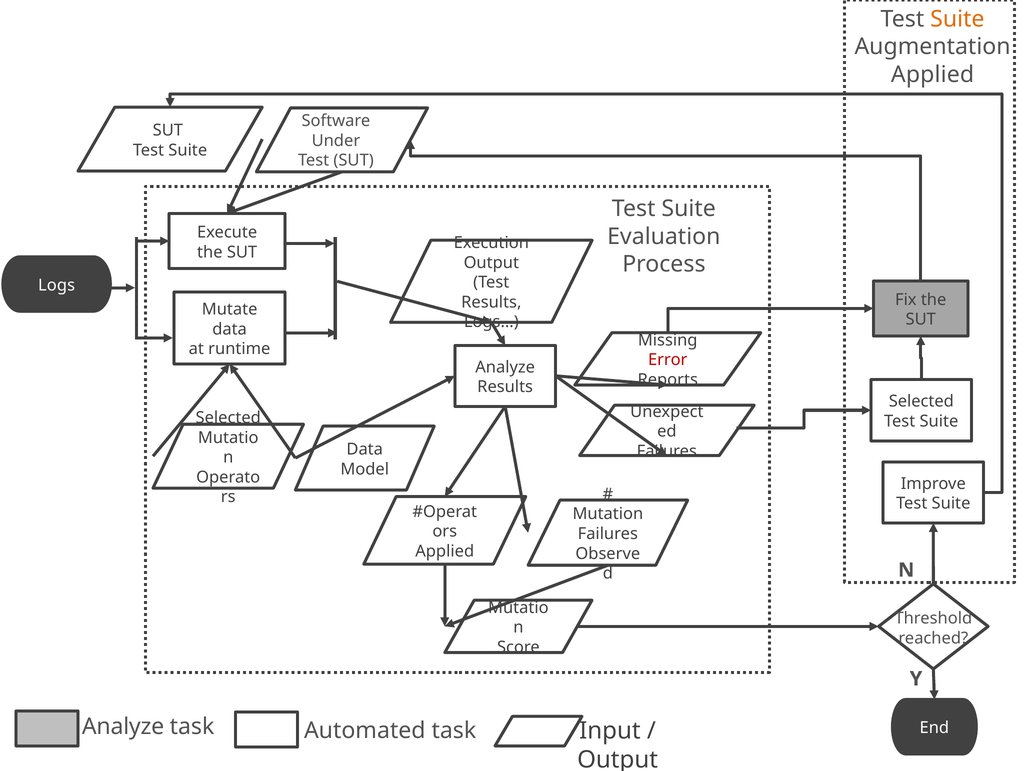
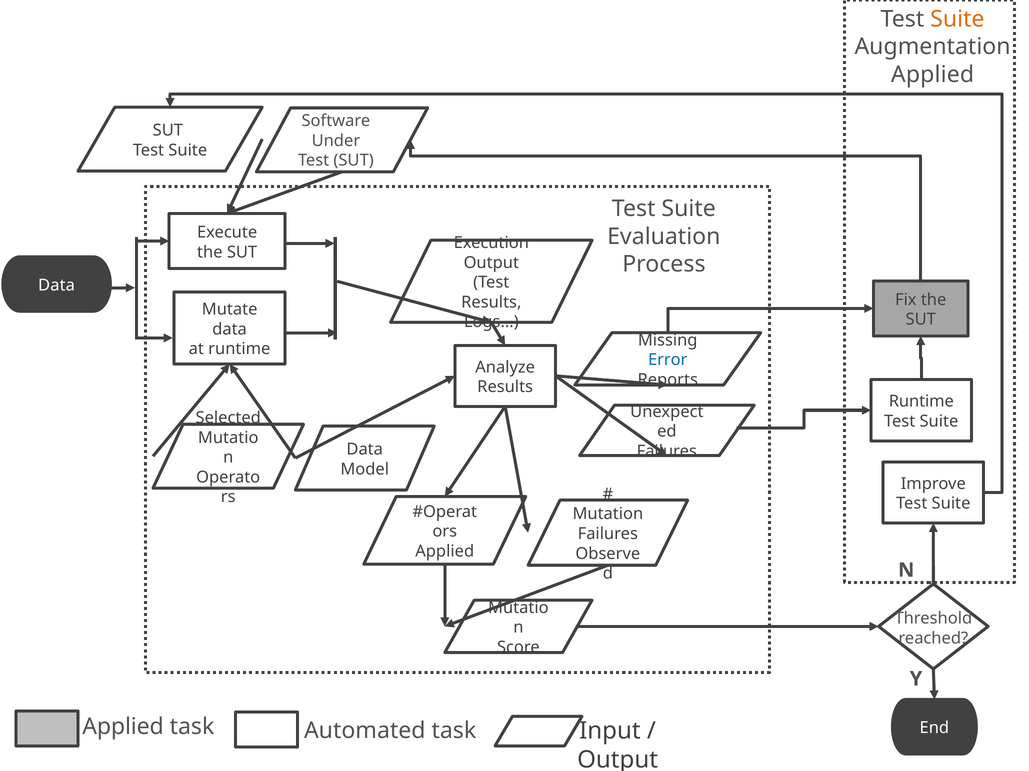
Logs at (57, 285): Logs -> Data
Error colour: red -> blue
Selected at (921, 402): Selected -> Runtime
Analyze at (123, 727): Analyze -> Applied
